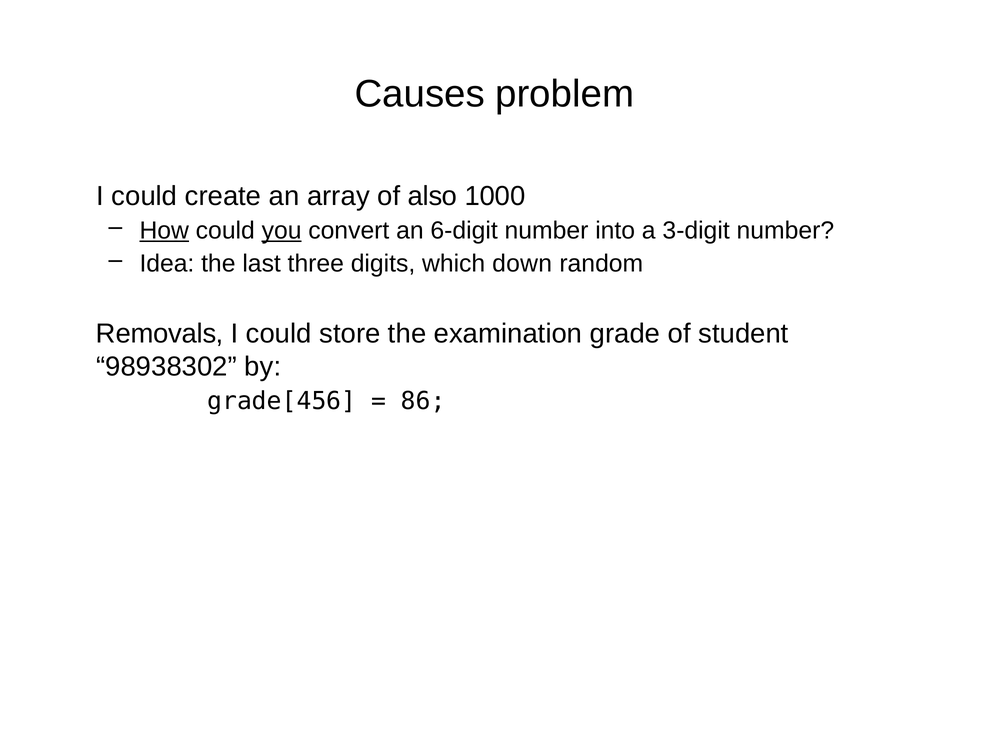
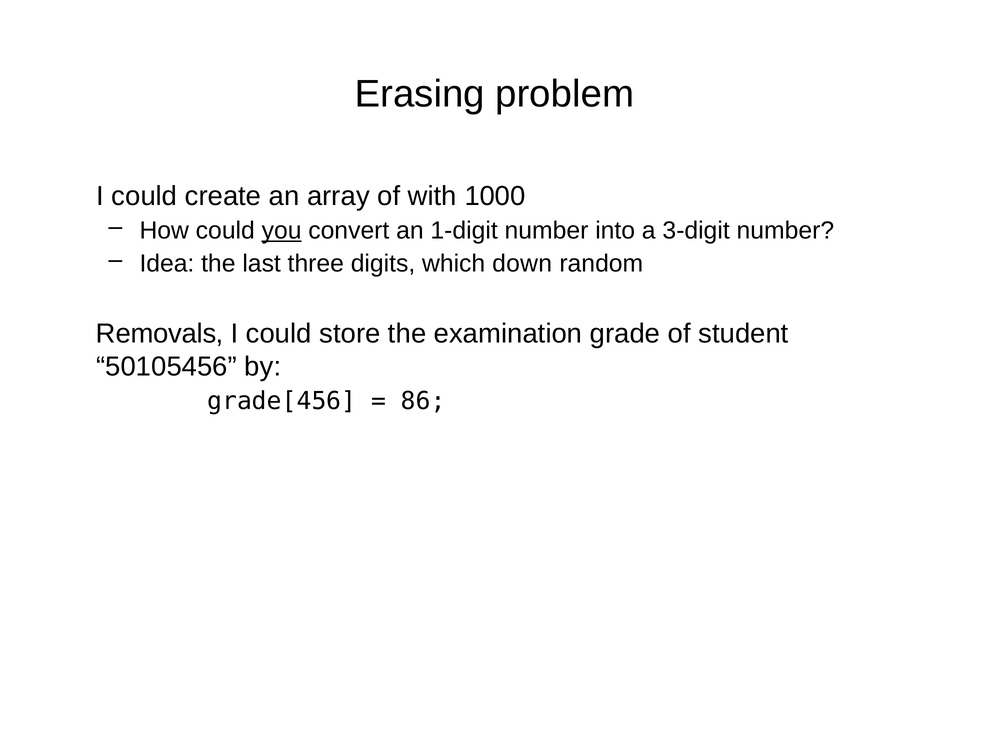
Causes: Causes -> Erasing
also: also -> with
How underline: present -> none
6-digit: 6-digit -> 1-digit
98938302: 98938302 -> 50105456
